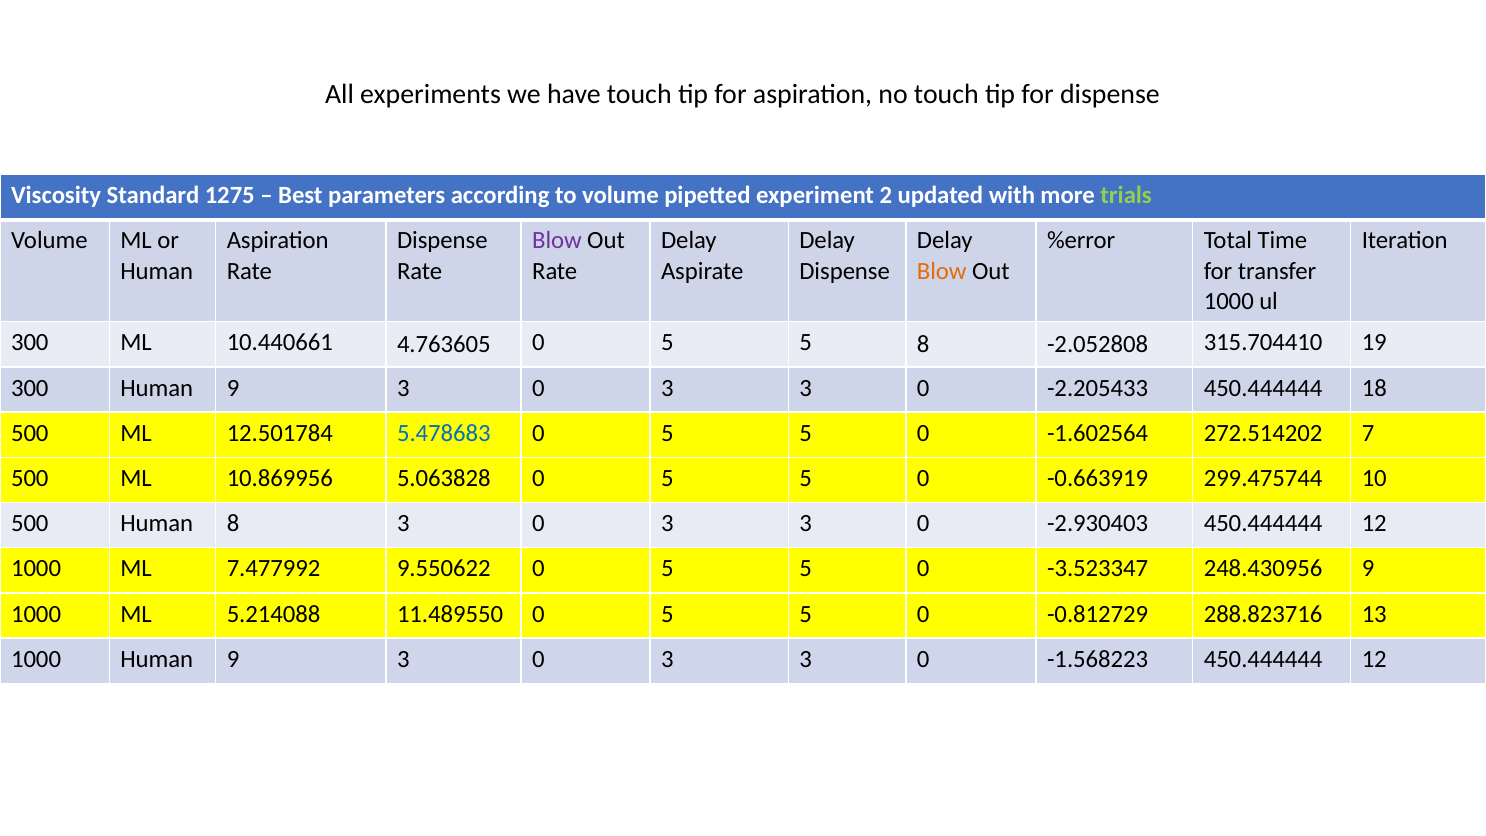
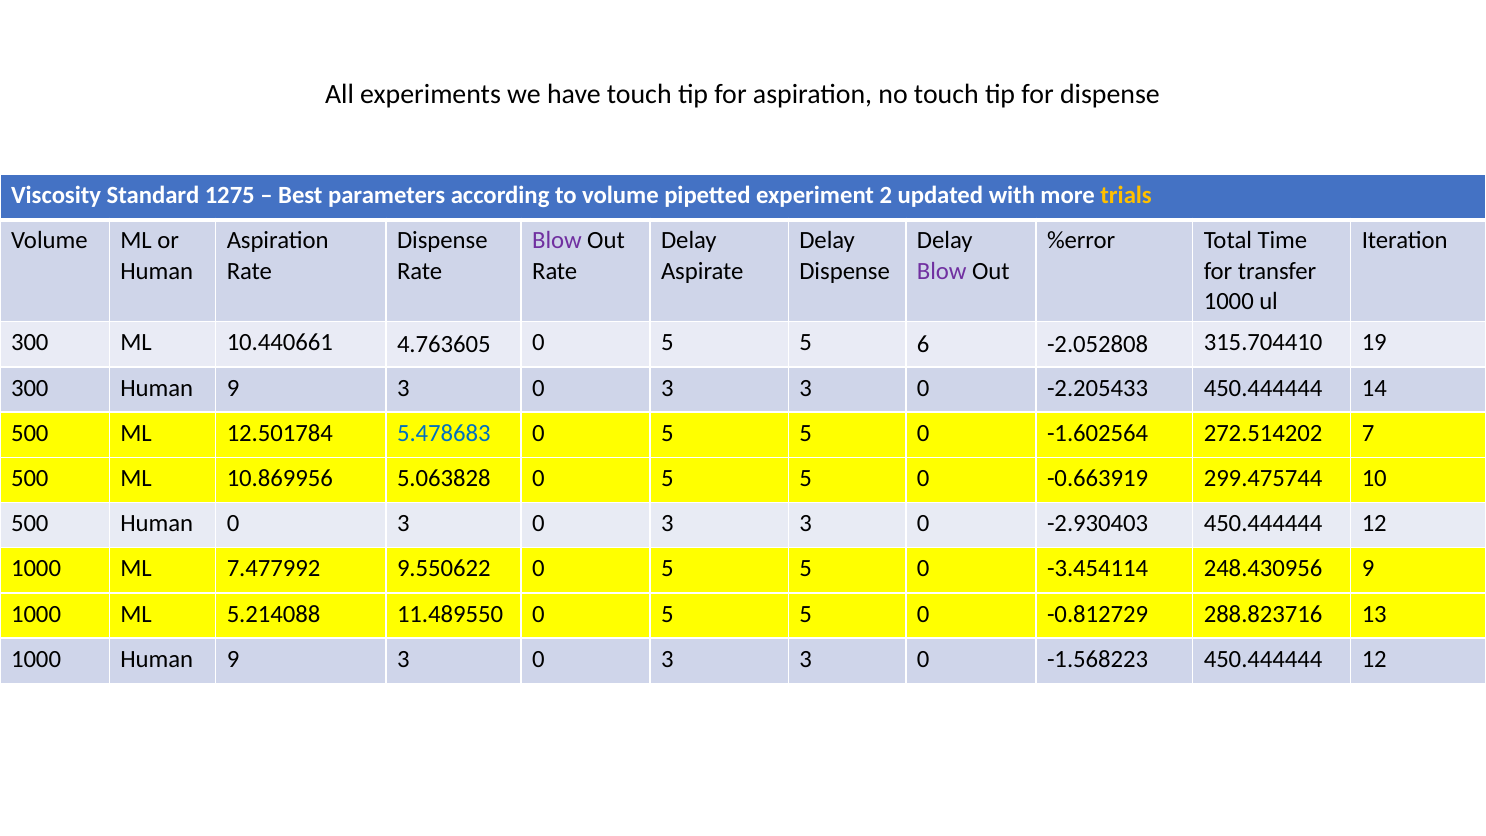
trials colour: light green -> yellow
Blow at (942, 271) colour: orange -> purple
5 8: 8 -> 6
18: 18 -> 14
Human 8: 8 -> 0
-3.523347: -3.523347 -> -3.454114
